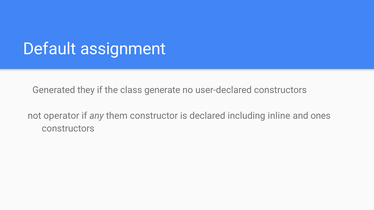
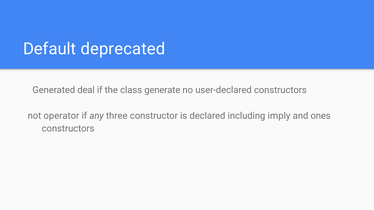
assignment: assignment -> deprecated
they: they -> deal
them: them -> three
inline: inline -> imply
